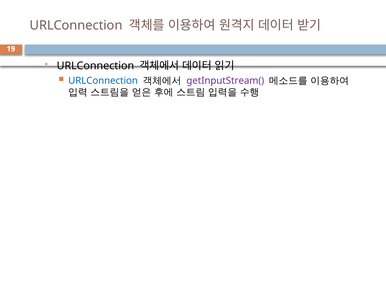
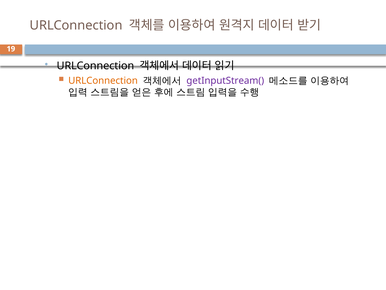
URLConnection at (103, 81) colour: blue -> orange
